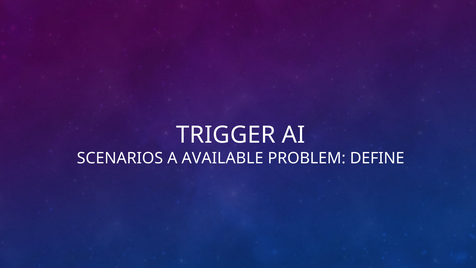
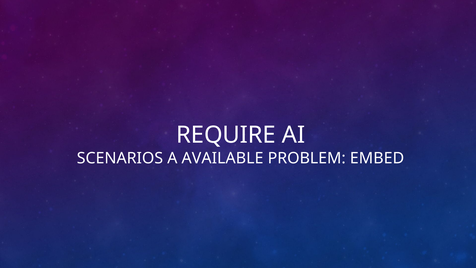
TRIGGER: TRIGGER -> REQUIRE
DEFINE: DEFINE -> EMBED
